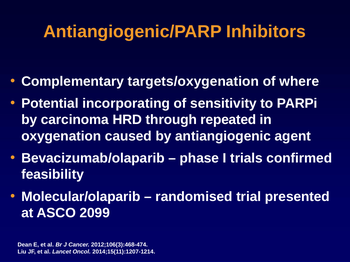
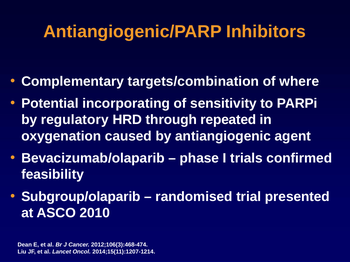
targets/oxygenation: targets/oxygenation -> targets/combination
carcinoma: carcinoma -> regulatory
Molecular/olaparib: Molecular/olaparib -> Subgroup/olaparib
2099: 2099 -> 2010
